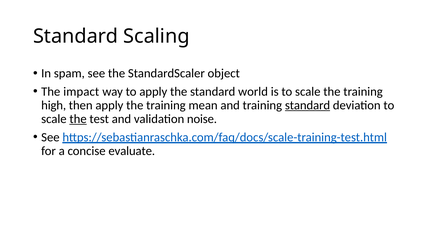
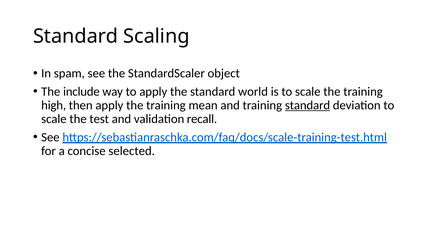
impact: impact -> include
the at (78, 119) underline: present -> none
noise: noise -> recall
evaluate: evaluate -> selected
